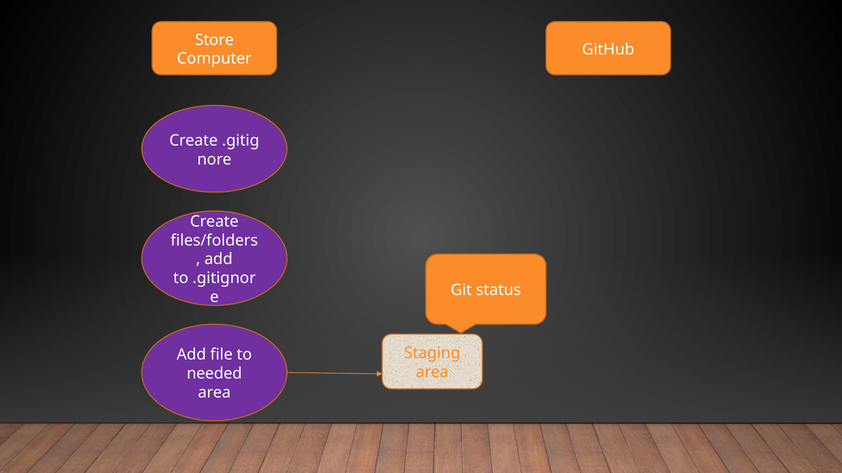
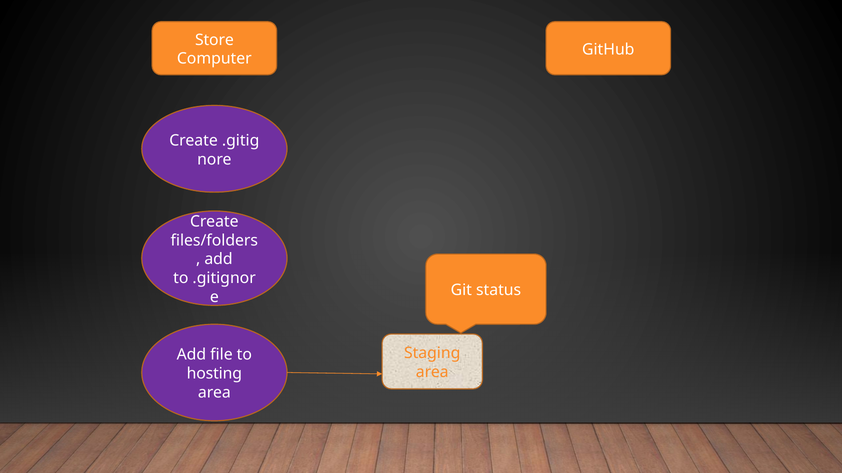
needed: needed -> hosting
